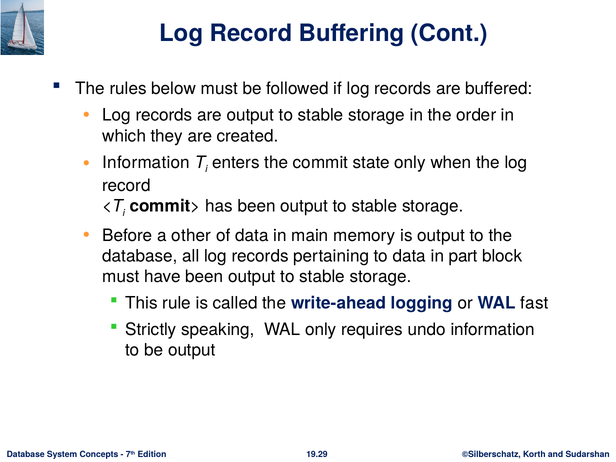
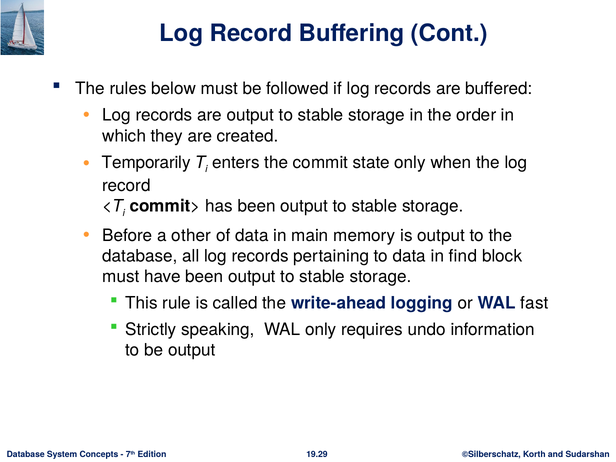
Information at (146, 162): Information -> Temporarily
part: part -> find
